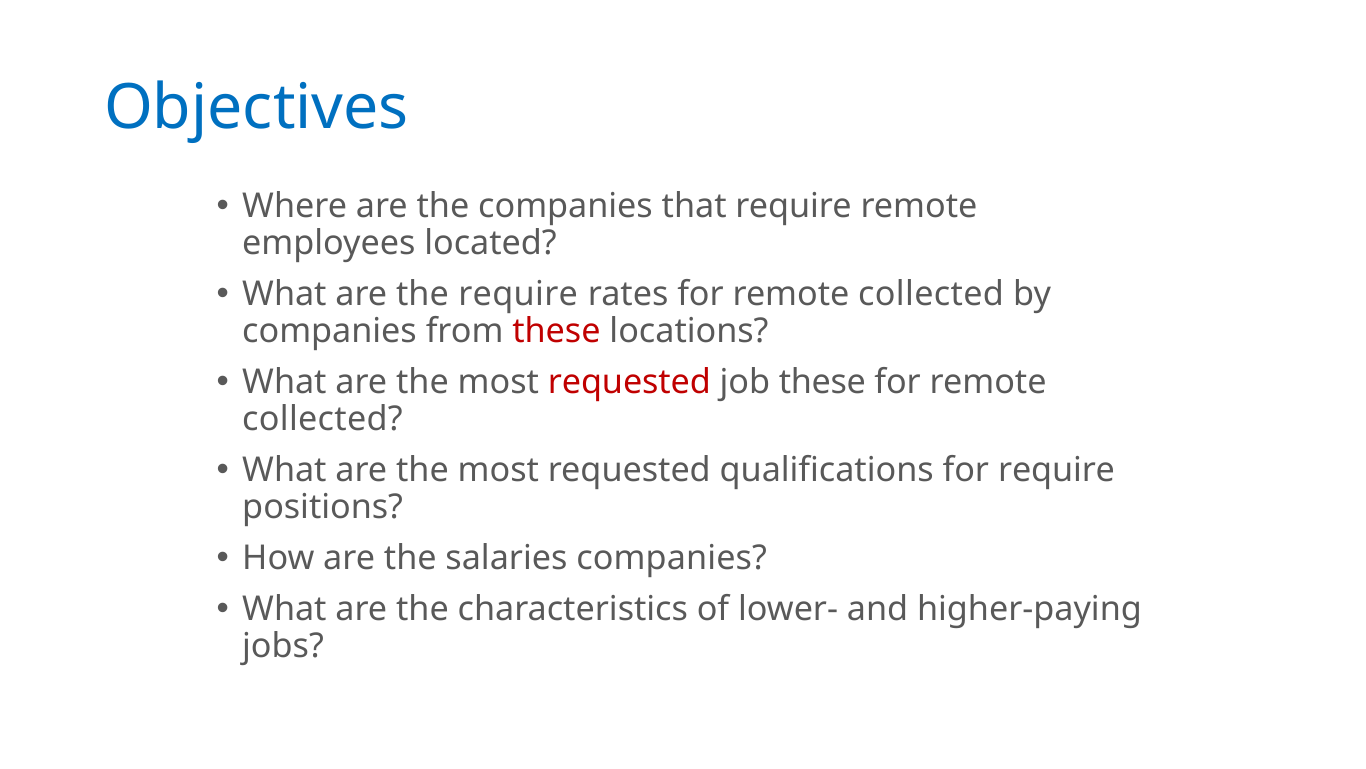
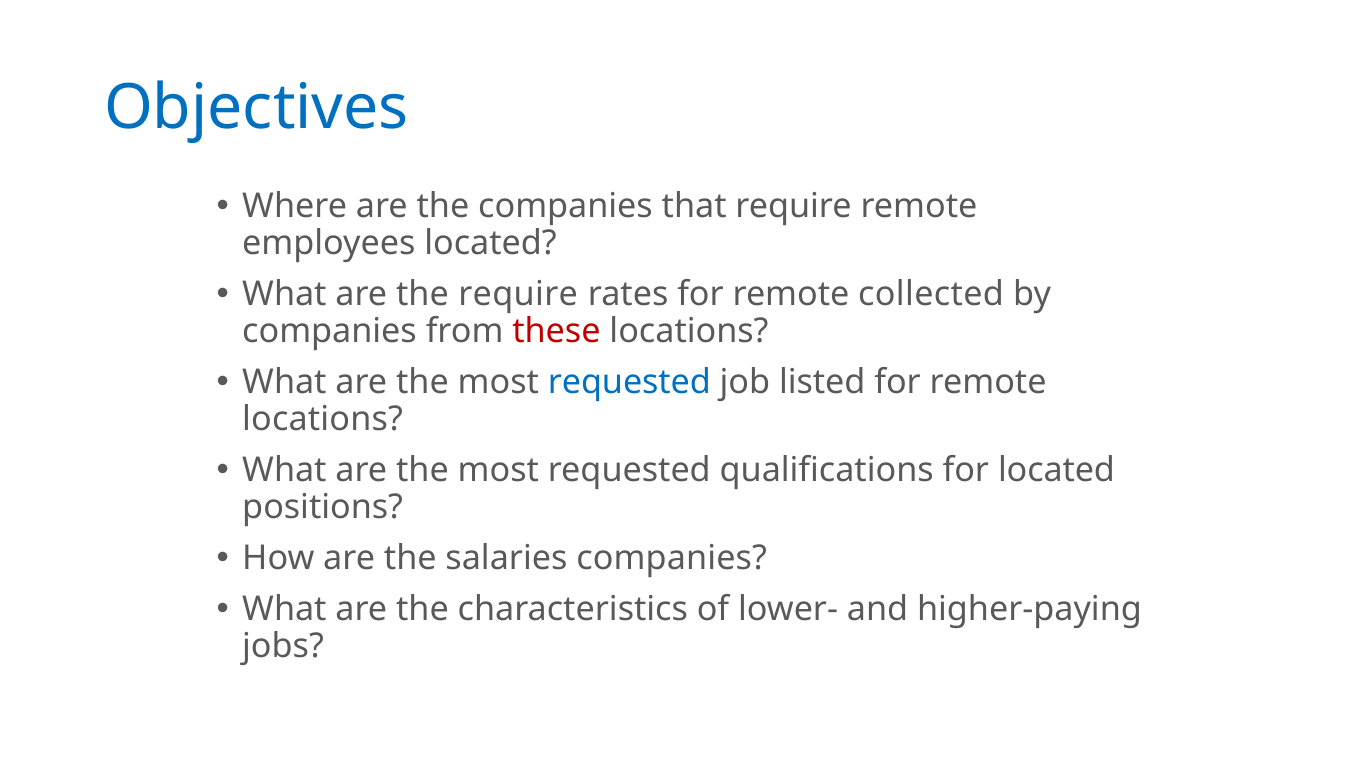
requested at (629, 382) colour: red -> blue
job these: these -> listed
collected at (322, 419): collected -> locations
for require: require -> located
